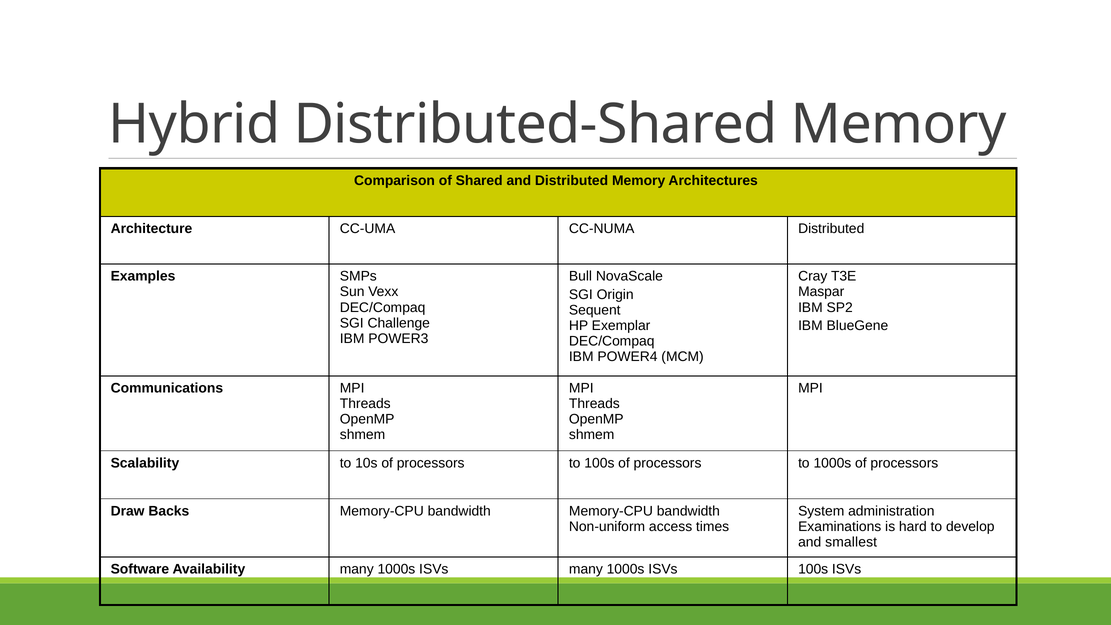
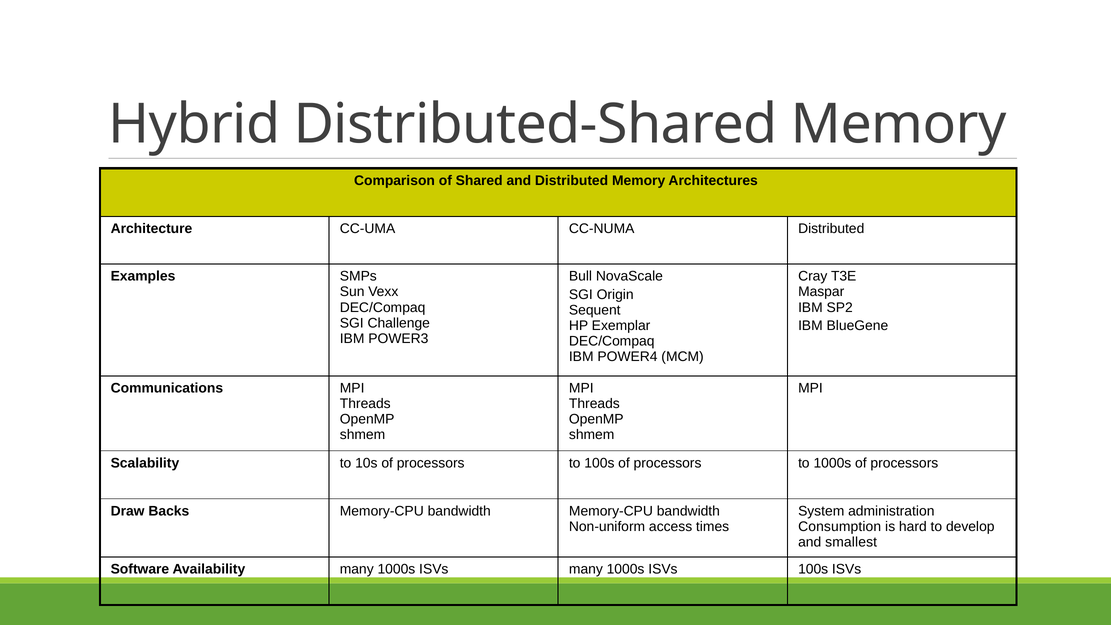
Examinations: Examinations -> Consumption
